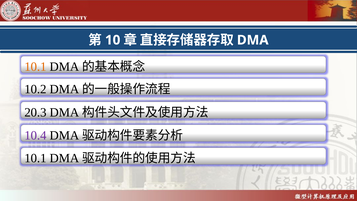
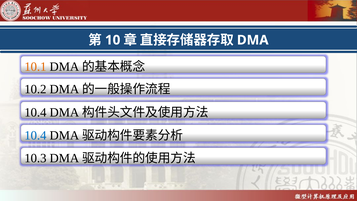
20.3 at (35, 112): 20.3 -> 10.4
10.4 at (35, 135) colour: purple -> blue
10.1 at (35, 158): 10.1 -> 10.3
